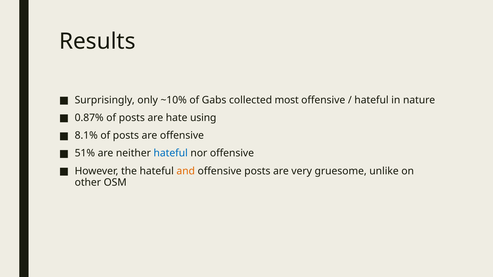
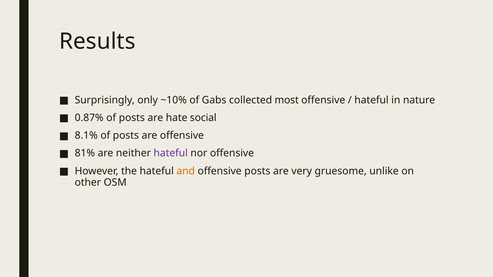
using: using -> social
51%: 51% -> 81%
hateful at (171, 153) colour: blue -> purple
